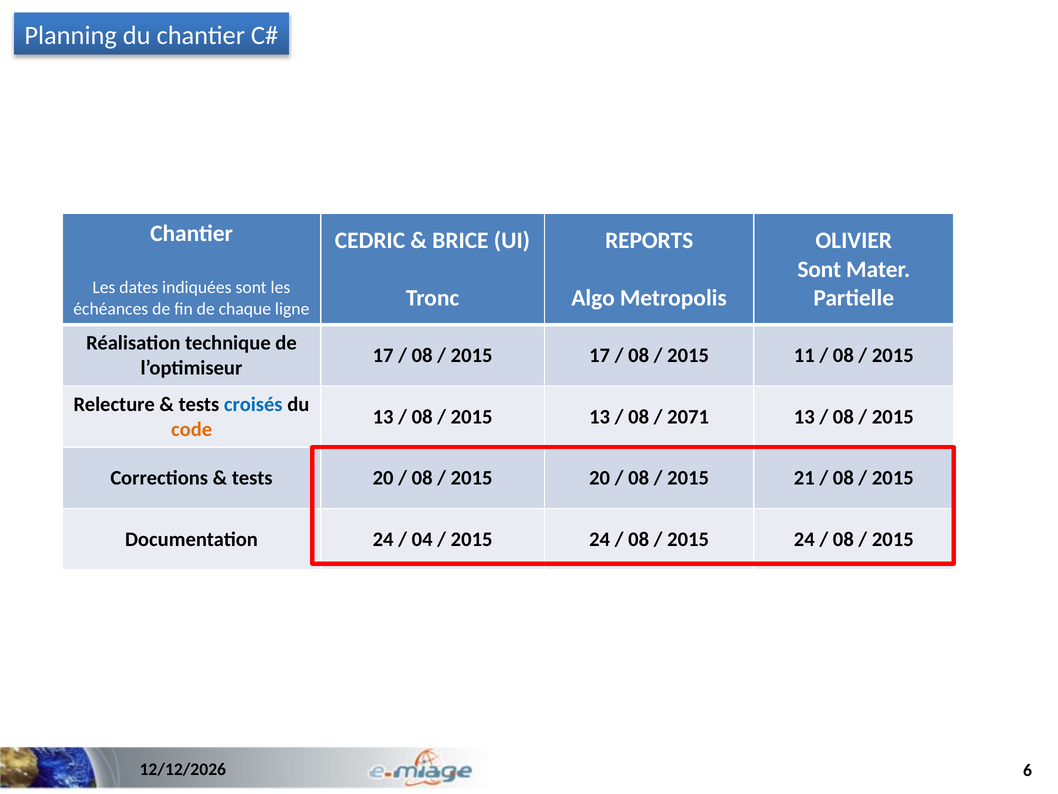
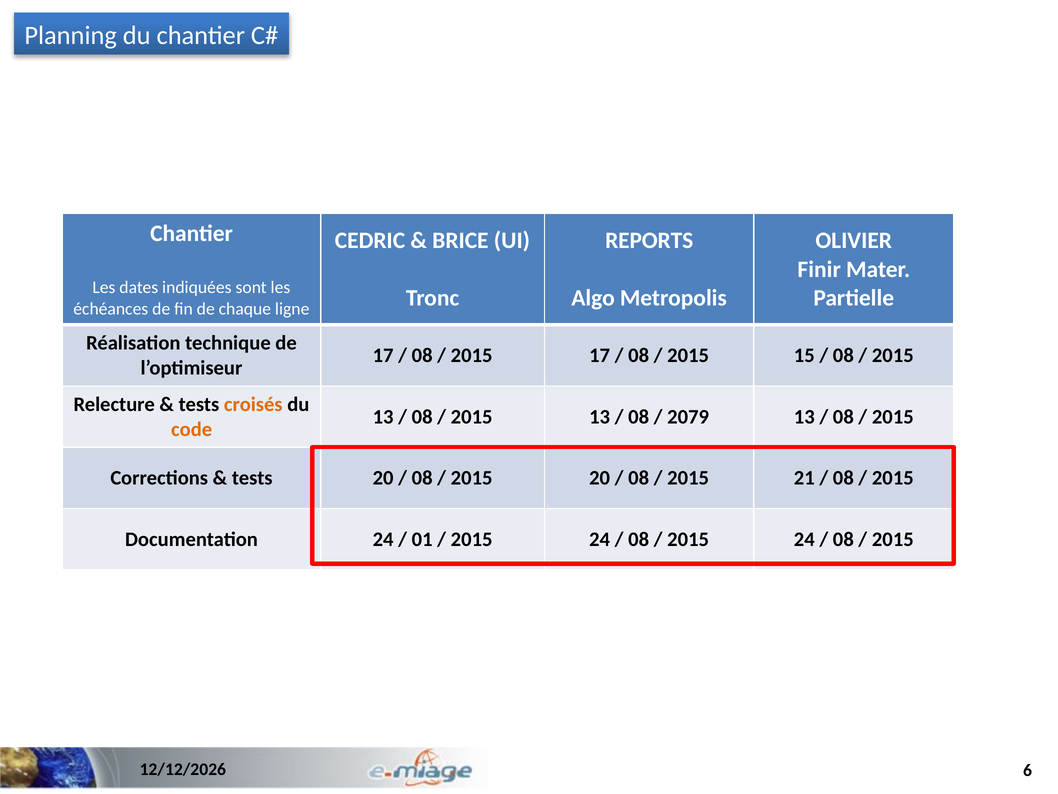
Sont at (819, 269): Sont -> Finir
11: 11 -> 15
croisés colour: blue -> orange
2071: 2071 -> 2079
04: 04 -> 01
